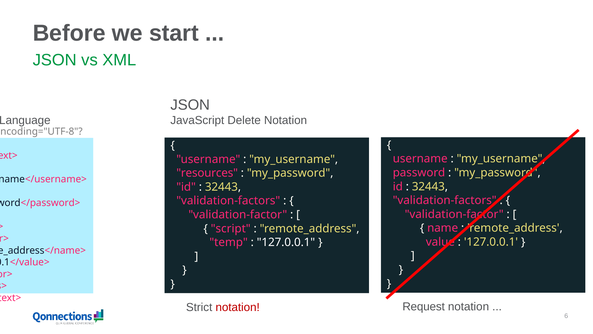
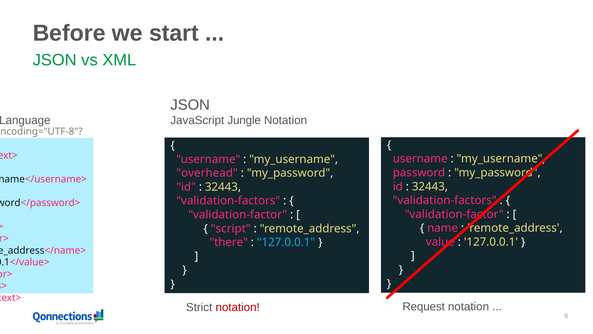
Delete: Delete -> Jungle
resources: resources -> overhead
temp: temp -> there
127.0.0.1 at (286, 242) colour: white -> light blue
